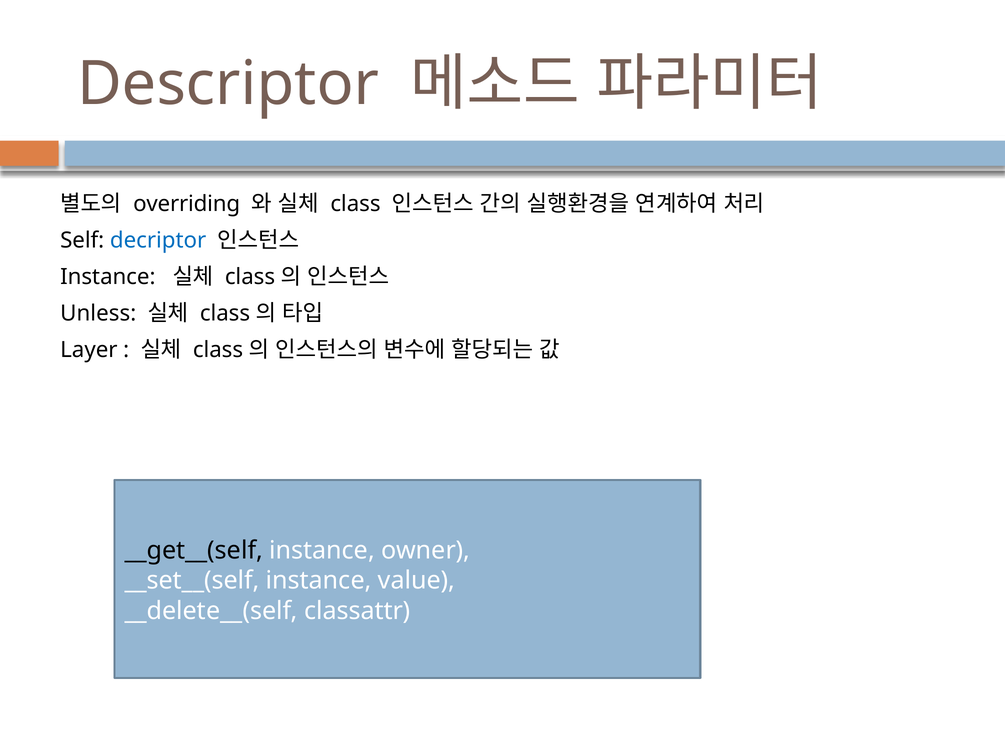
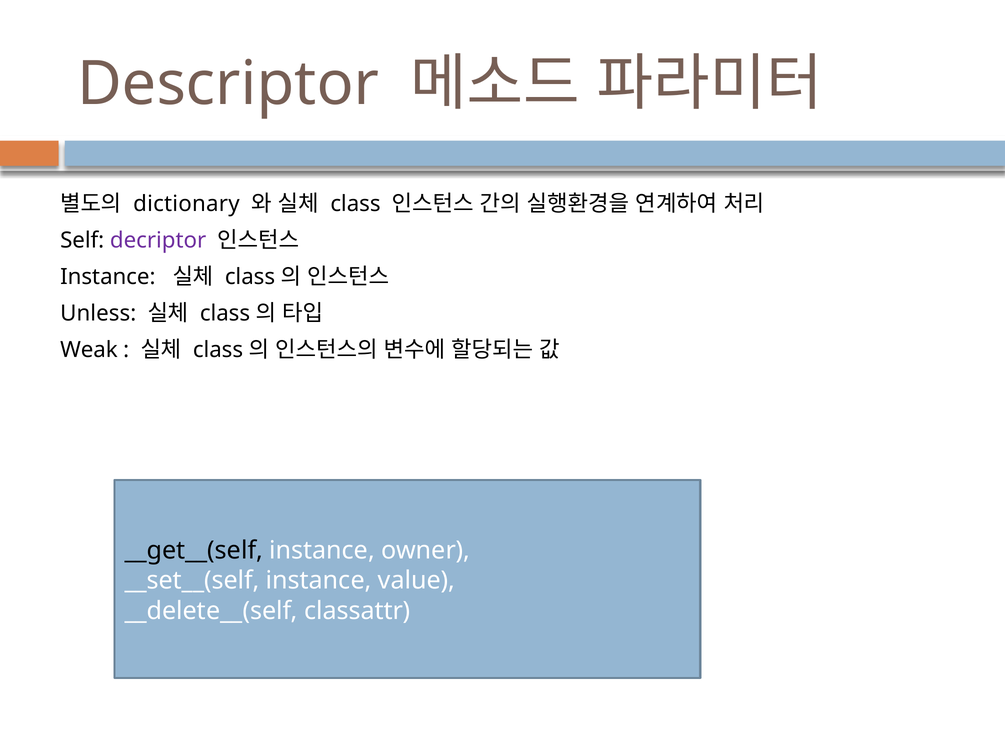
overriding: overriding -> dictionary
decriptor colour: blue -> purple
Layer: Layer -> Weak
